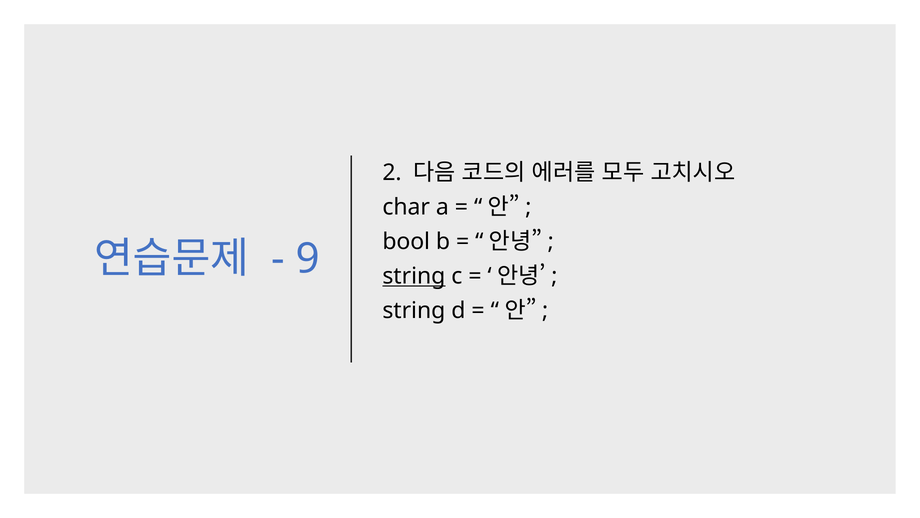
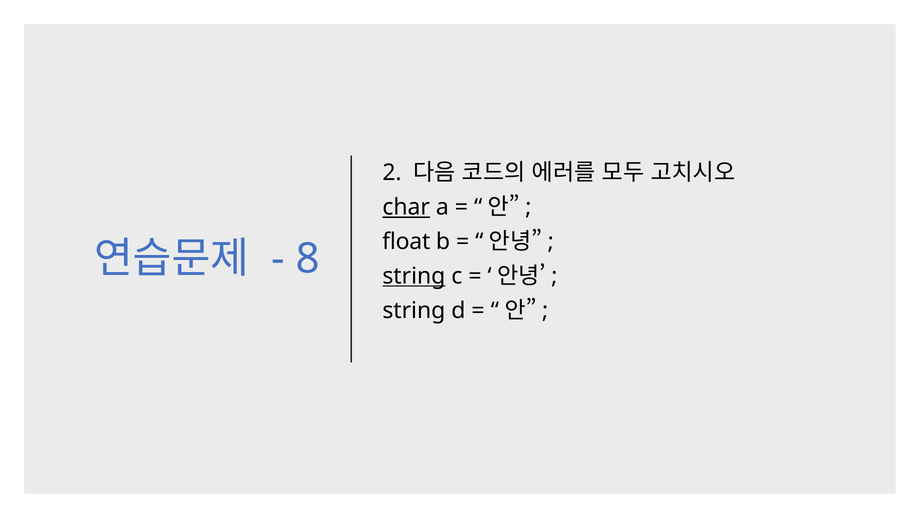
char underline: none -> present
bool: bool -> float
9: 9 -> 8
